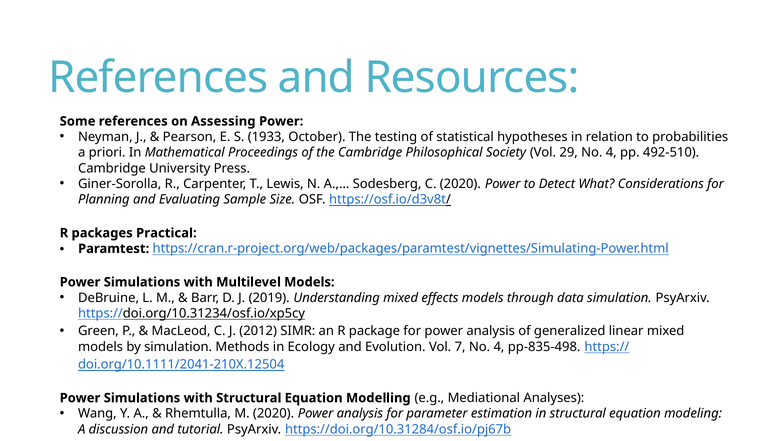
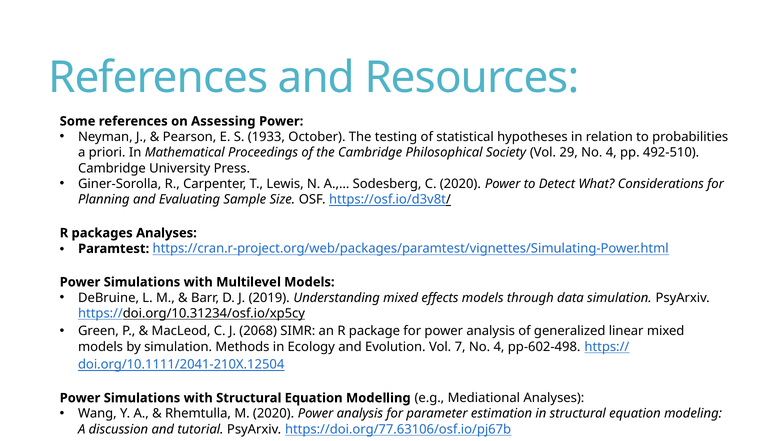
packages Practical: Practical -> Analyses
2012: 2012 -> 2068
pp-835-498: pp-835-498 -> pp-602-498
https://doi.org/10.31284/osf.io/pj67b: https://doi.org/10.31284/osf.io/pj67b -> https://doi.org/77.63106/osf.io/pj67b
